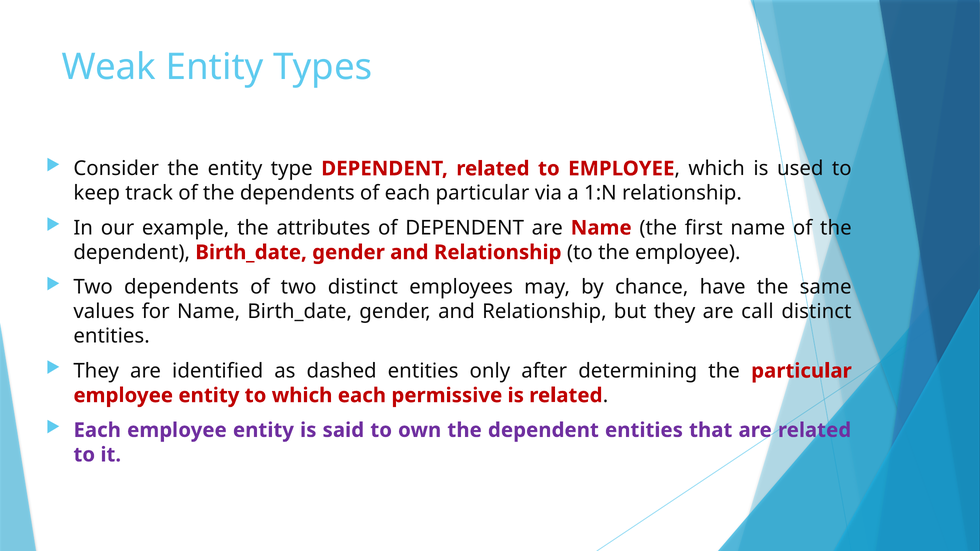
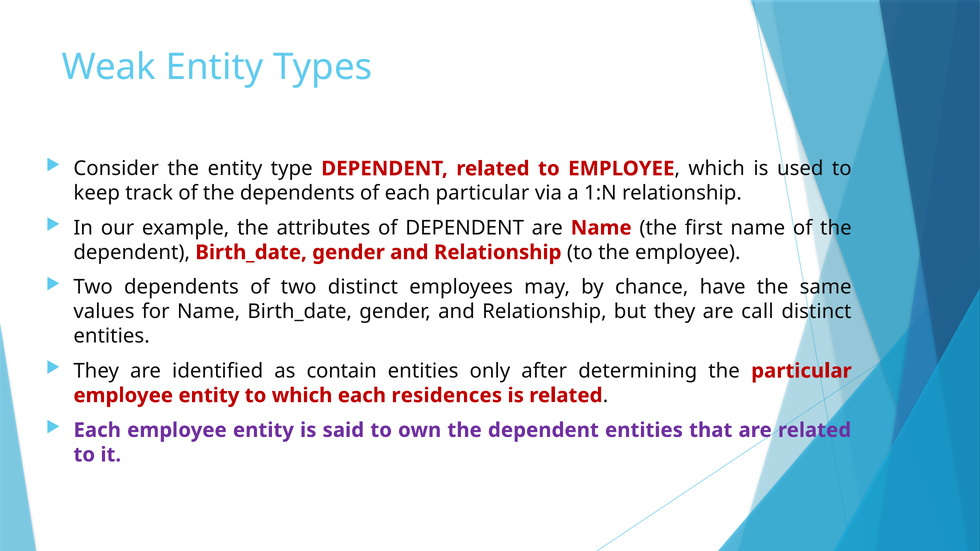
dashed: dashed -> contain
permissive: permissive -> residences
